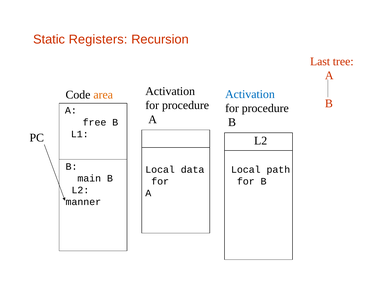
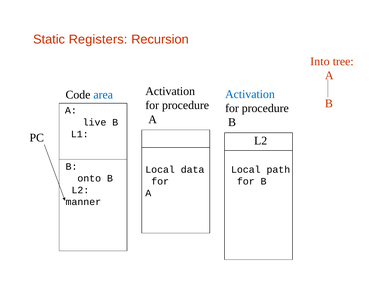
Last: Last -> Into
area colour: orange -> blue
free: free -> live
main: main -> onto
